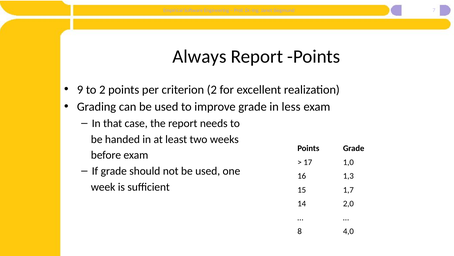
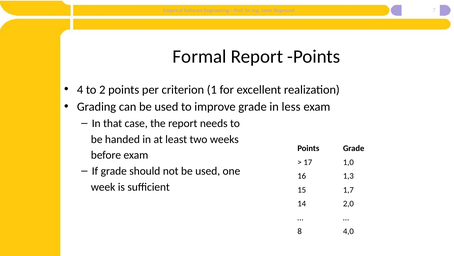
Always: Always -> Formal
9: 9 -> 4
criterion 2: 2 -> 1
